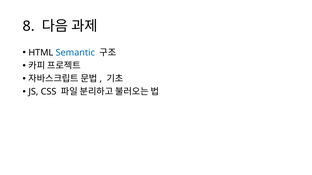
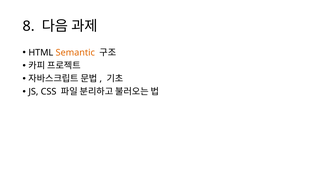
Semantic colour: blue -> orange
